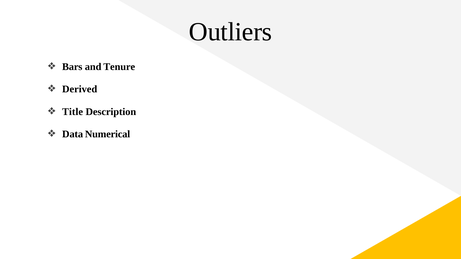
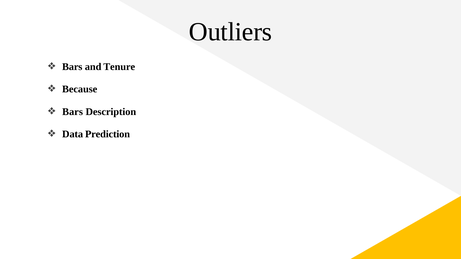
Derived: Derived -> Because
Title at (73, 112): Title -> Bars
Numerical: Numerical -> Prediction
